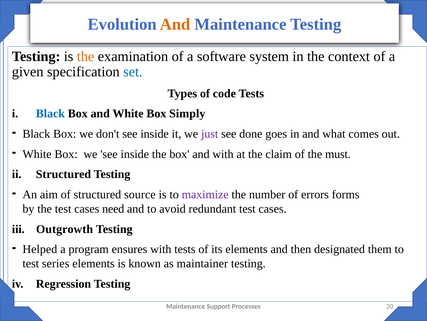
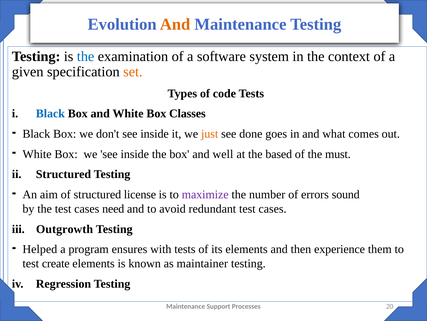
the at (86, 56) colour: orange -> blue
set colour: blue -> orange
Simply: Simply -> Classes
just colour: purple -> orange
and with: with -> well
claim: claim -> based
source: source -> license
forms: forms -> sound
designated: designated -> experience
series: series -> create
